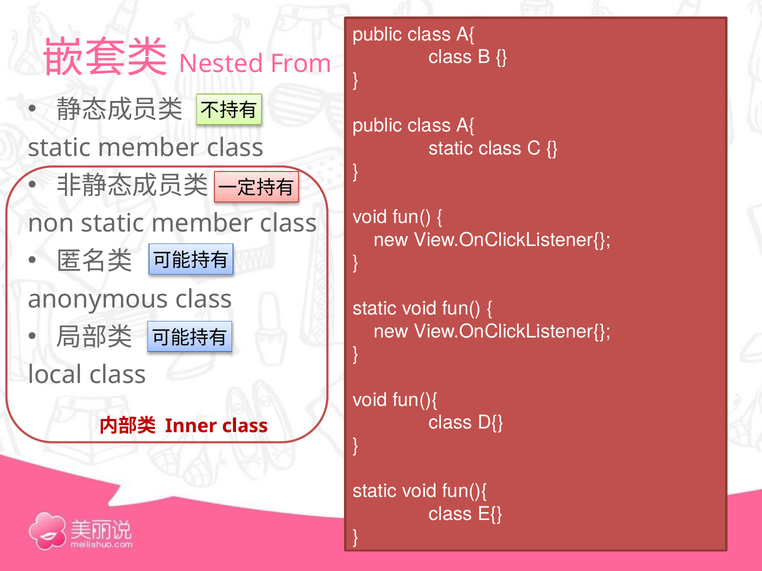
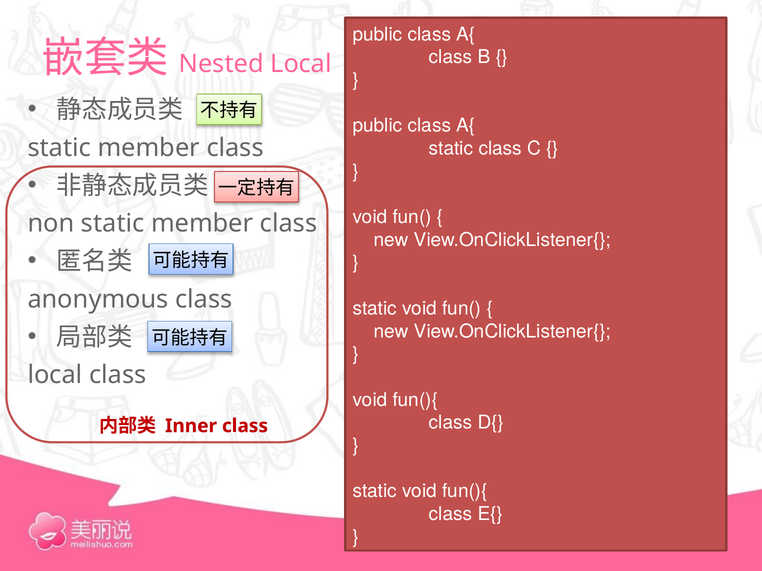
From at (301, 64): From -> Local
